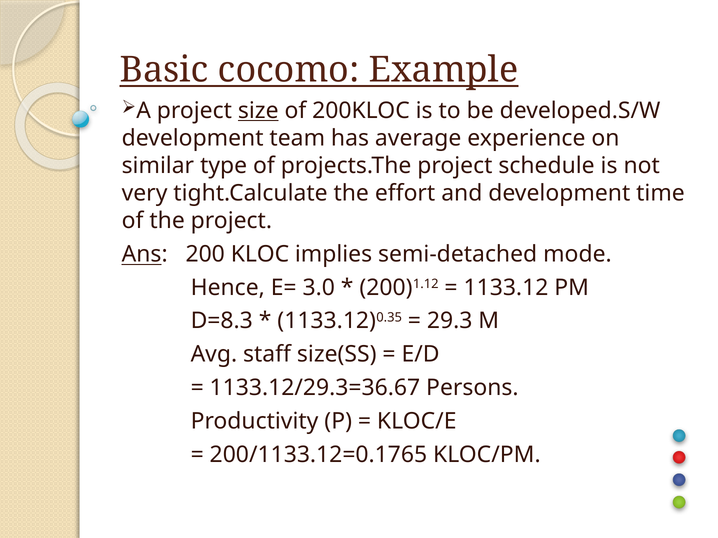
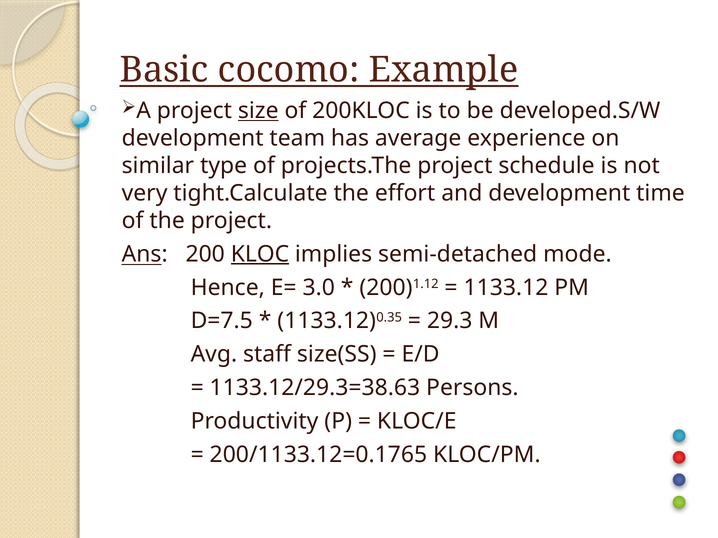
KLOC underline: none -> present
D=8.3: D=8.3 -> D=7.5
1133.12/29.3=36.67: 1133.12/29.3=36.67 -> 1133.12/29.3=38.63
